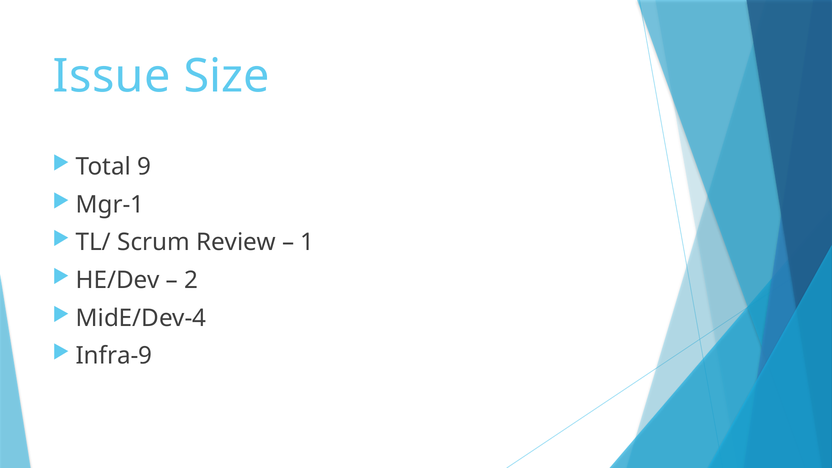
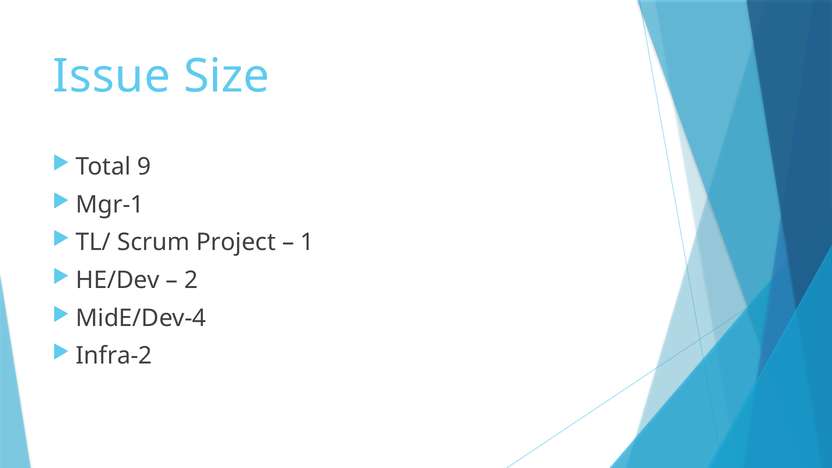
Review: Review -> Project
Infra-9: Infra-9 -> Infra-2
